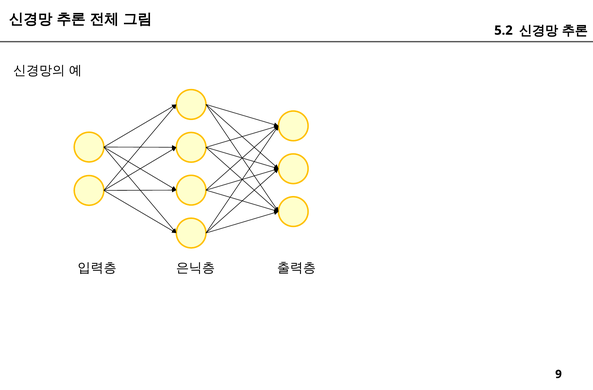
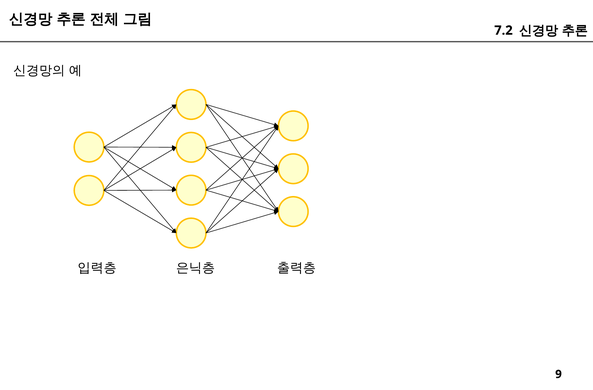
5.2: 5.2 -> 7.2
